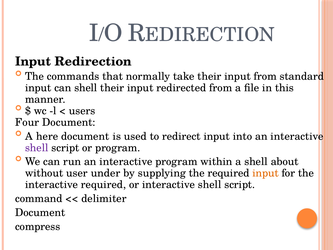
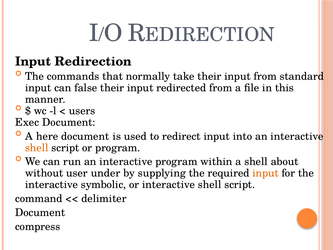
can shell: shell -> false
Four: Four -> Exec
shell at (37, 148) colour: purple -> orange
interactive required: required -> symbolic
